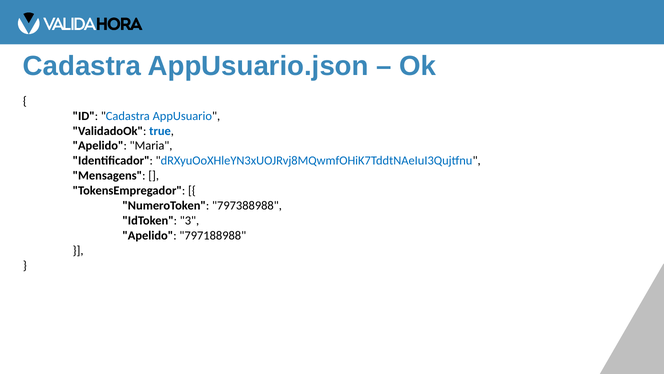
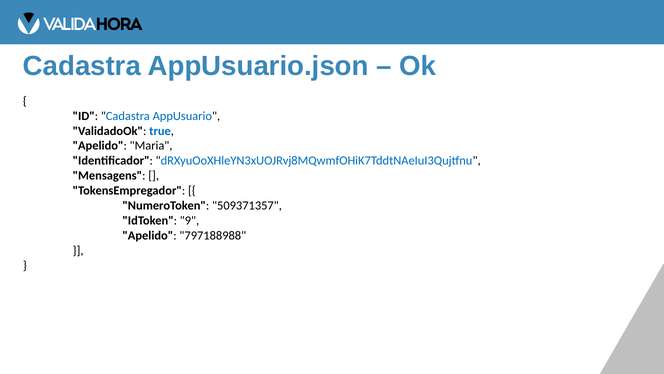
797388988: 797388988 -> 509371357
3: 3 -> 9
